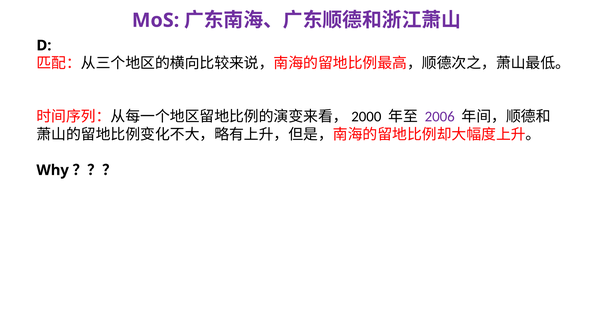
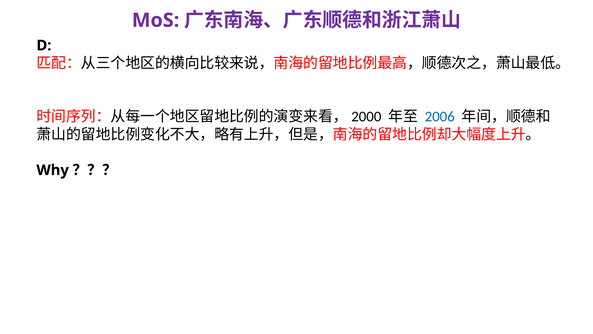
2006 colour: purple -> blue
